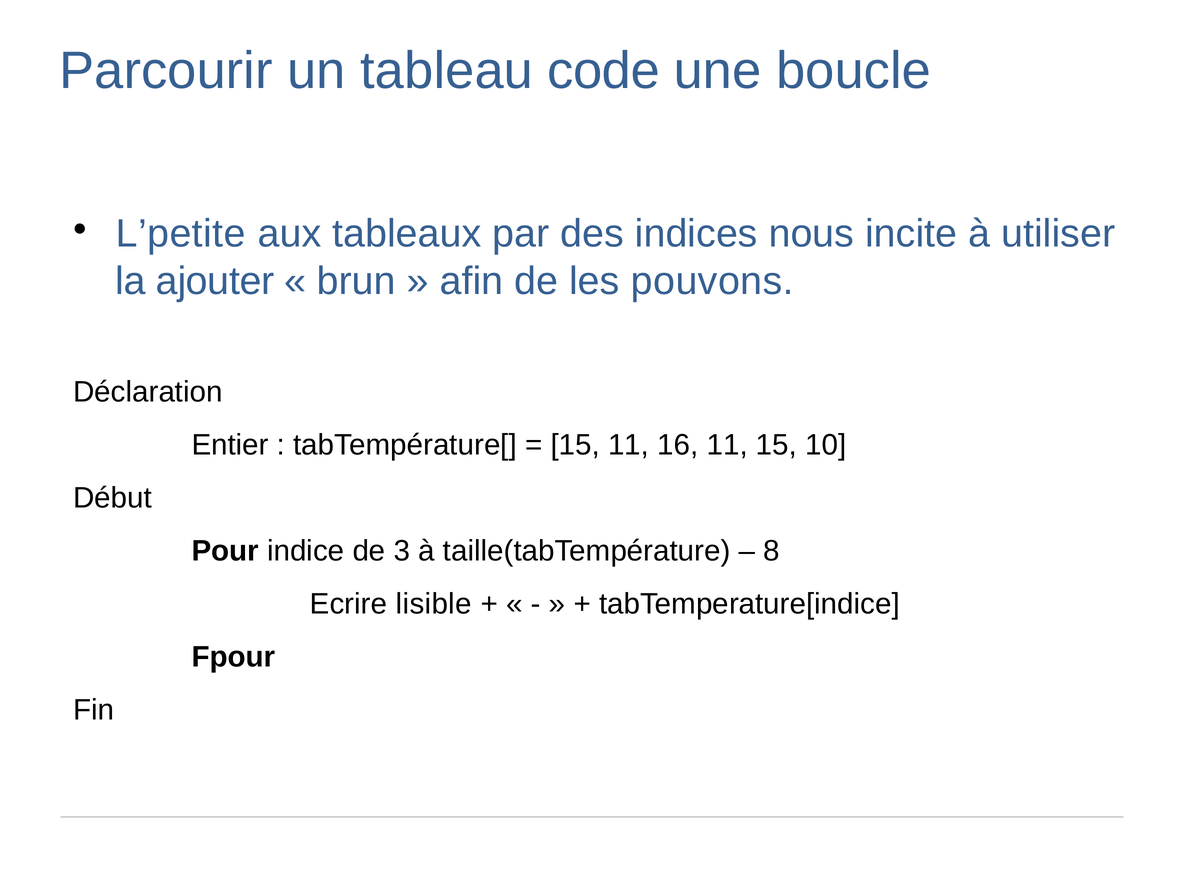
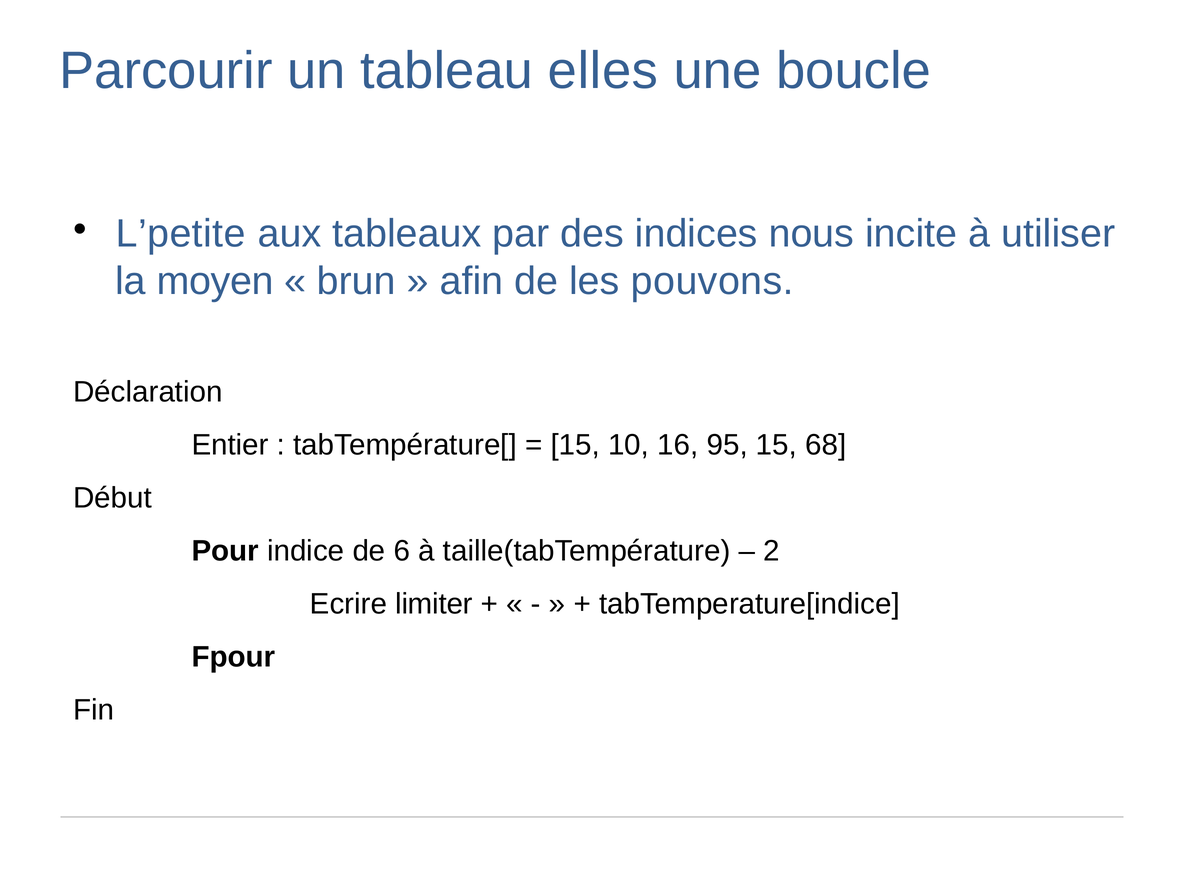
code: code -> elles
ajouter: ajouter -> moyen
15 11: 11 -> 10
16 11: 11 -> 95
10: 10 -> 68
3: 3 -> 6
8: 8 -> 2
lisible: lisible -> limiter
